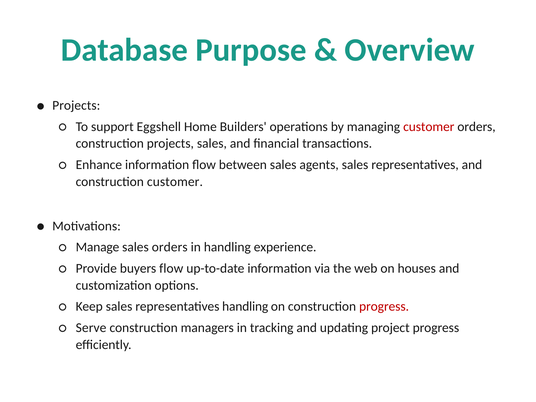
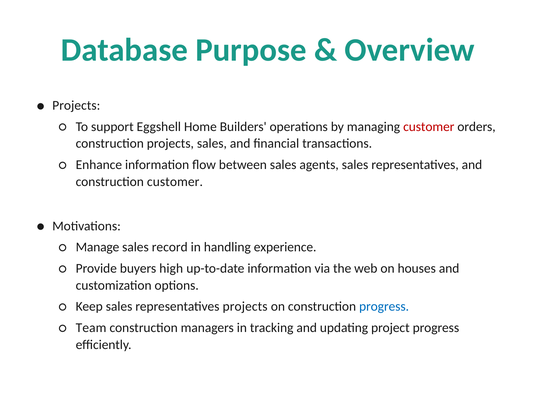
sales orders: orders -> record
buyers flow: flow -> high
representatives handling: handling -> projects
progress at (384, 307) colour: red -> blue
Serve: Serve -> Team
